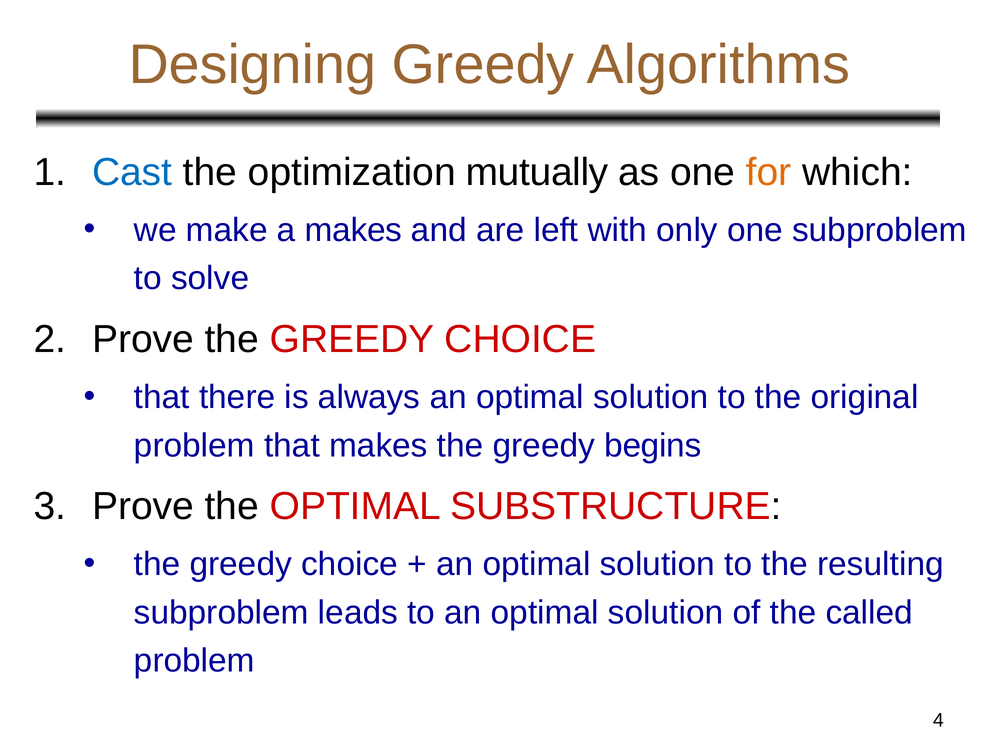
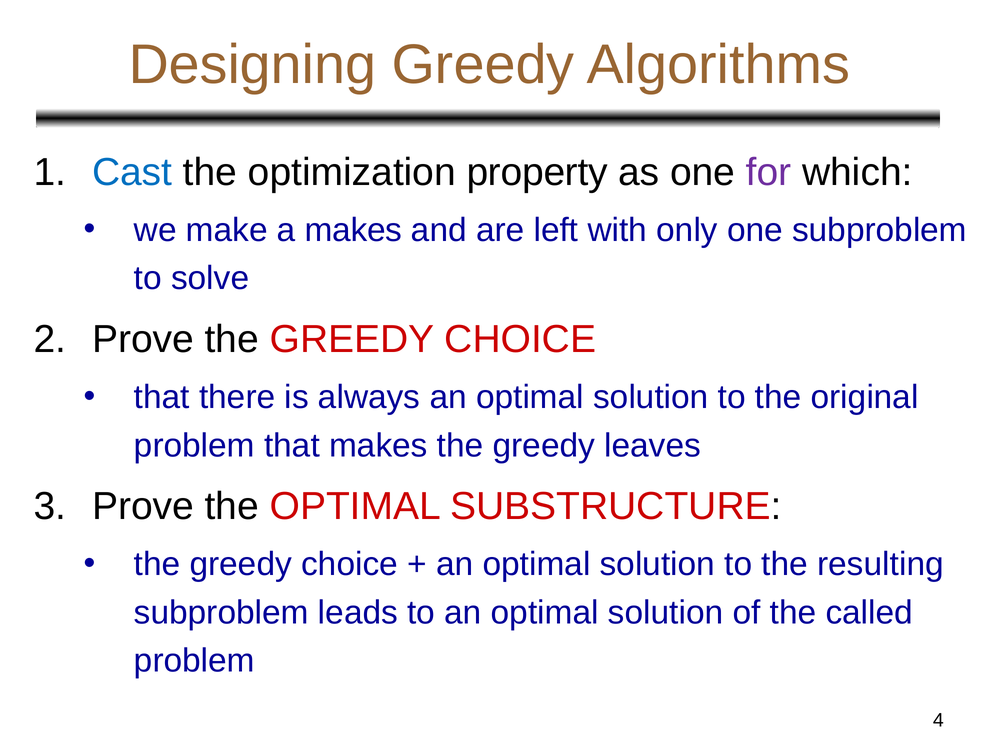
mutually: mutually -> property
for colour: orange -> purple
begins: begins -> leaves
